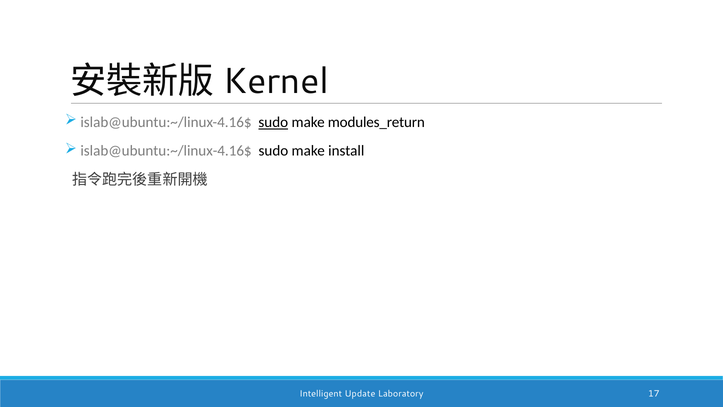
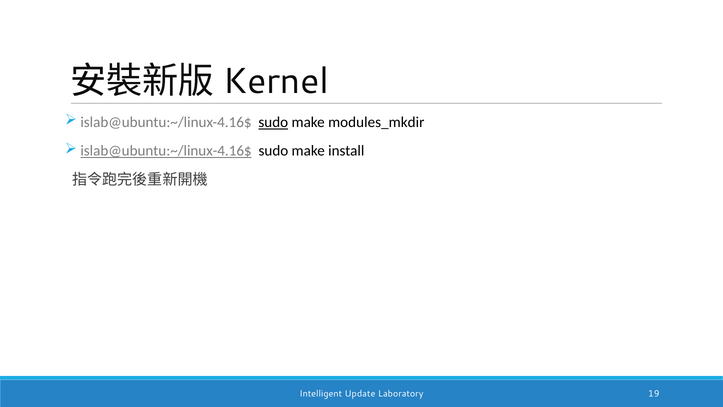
modules_return: modules_return -> modules_mkdir
islab@ubuntu:~/linux-4.16$ at (166, 151) underline: none -> present
17: 17 -> 19
